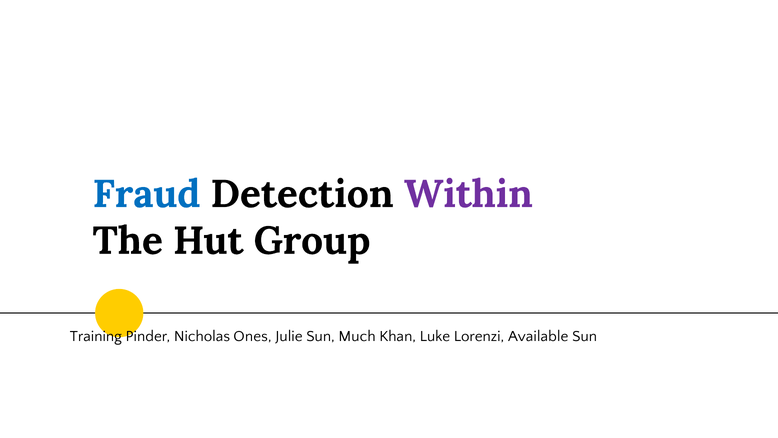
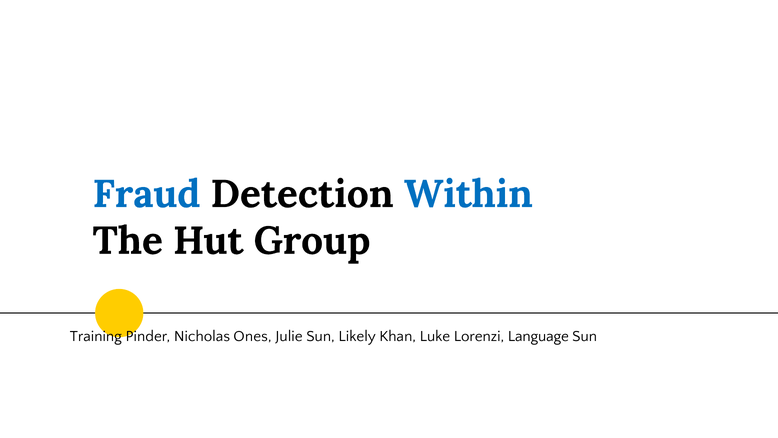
Within colour: purple -> blue
Much: Much -> Likely
Available: Available -> Language
